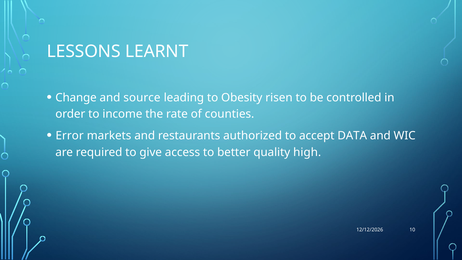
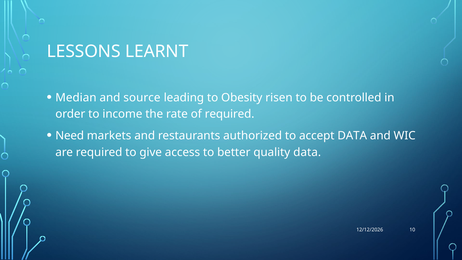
Change: Change -> Median
of counties: counties -> required
Error: Error -> Need
quality high: high -> data
